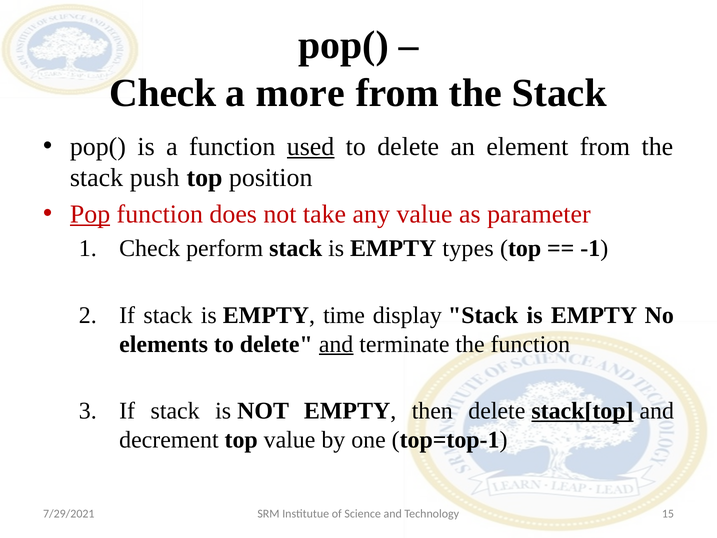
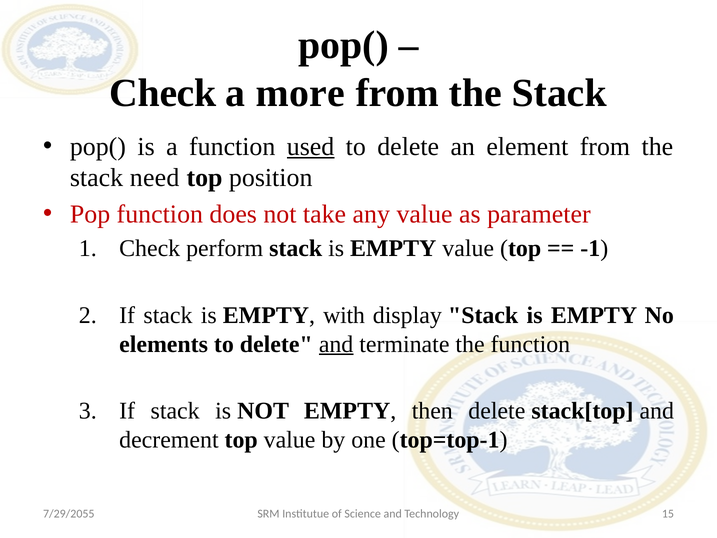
push: push -> need
Pop underline: present -> none
EMPTY types: types -> value
time: time -> with
stack[top underline: present -> none
7/29/2021: 7/29/2021 -> 7/29/2055
